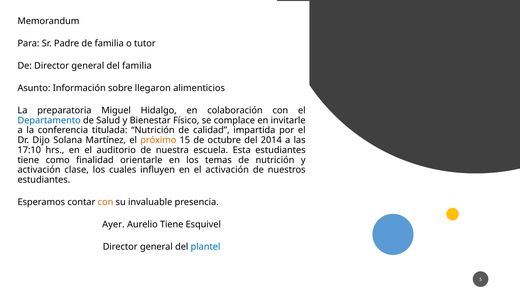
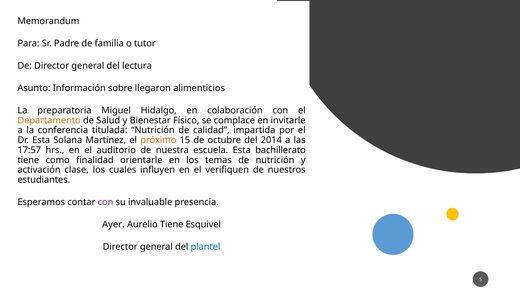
del familia: familia -> lectura
Departamento colour: blue -> orange
Dr Dijo: Dijo -> Esta
17:10: 17:10 -> 17:57
Esta estudiantes: estudiantes -> bachillerato
el activación: activación -> verifiquen
con at (106, 202) colour: orange -> purple
